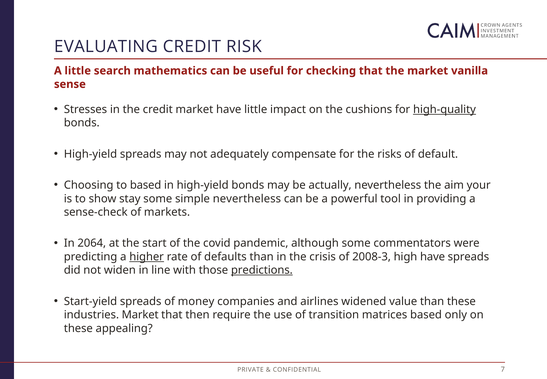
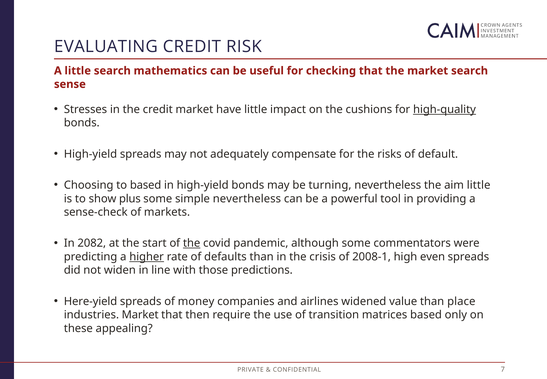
market vanilla: vanilla -> search
actually: actually -> turning
aim your: your -> little
stay: stay -> plus
2064: 2064 -> 2082
the at (192, 243) underline: none -> present
2008-3: 2008-3 -> 2008-1
high have: have -> even
predictions underline: present -> none
Start-yield: Start-yield -> Here-yield
than these: these -> place
